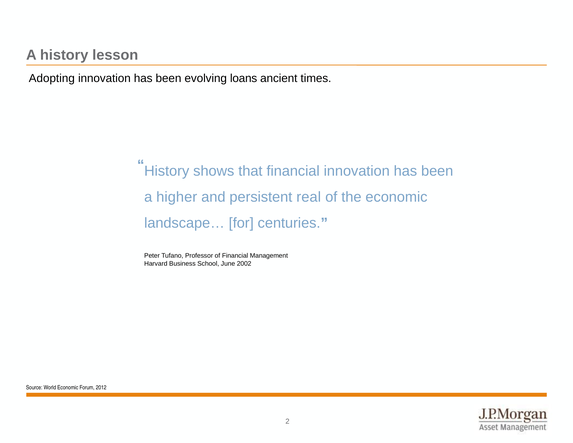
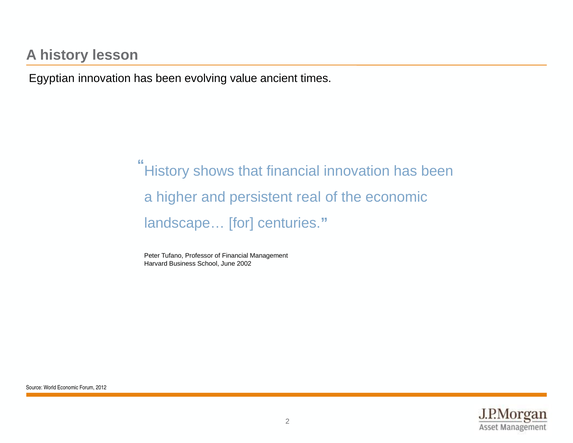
Adopting: Adopting -> Egyptian
loans: loans -> value
